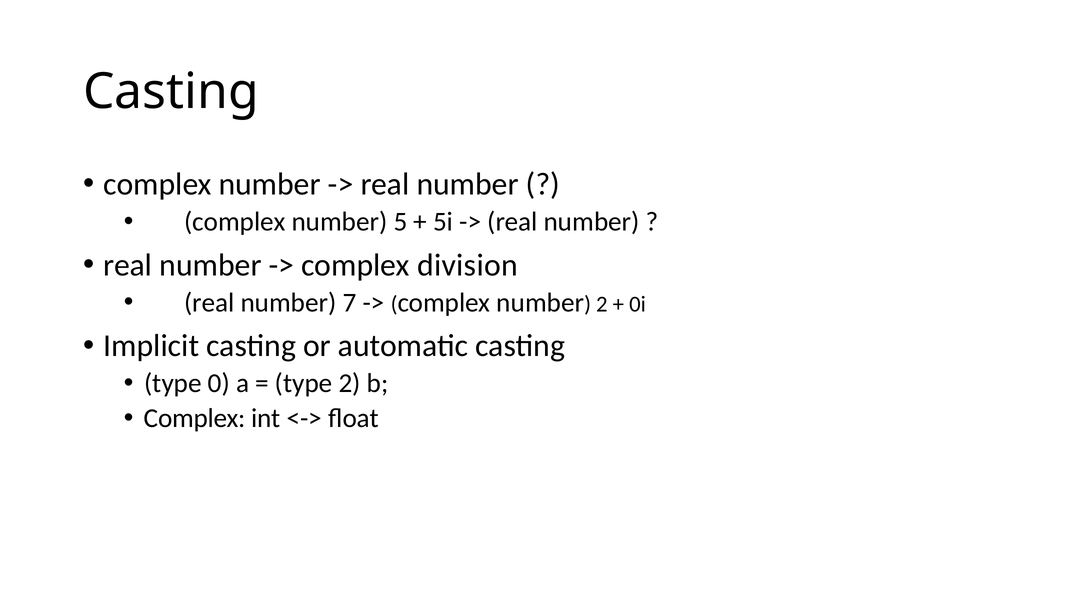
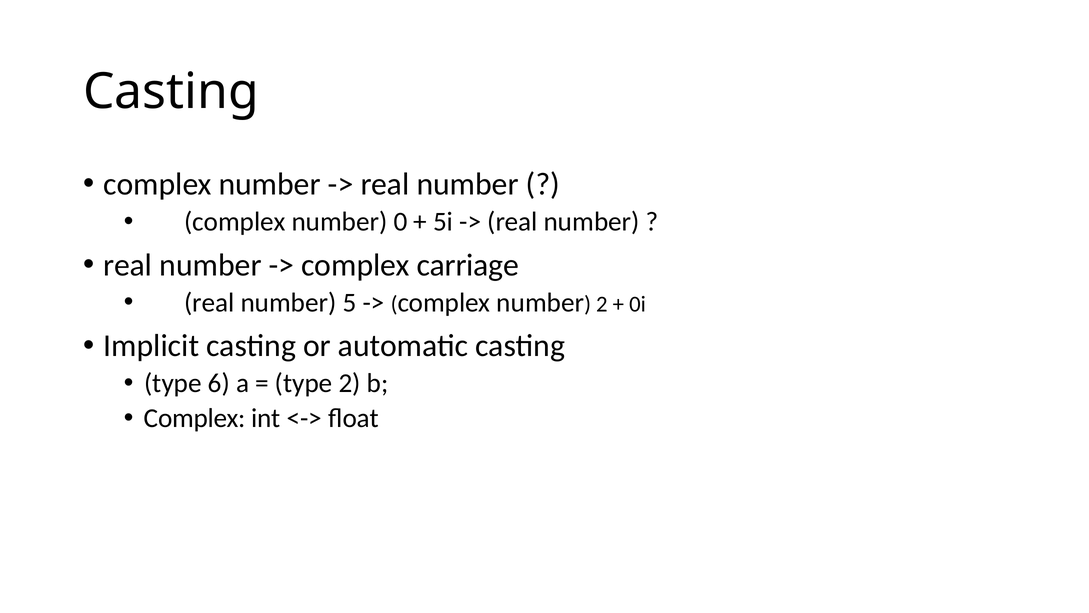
5: 5 -> 0
division: division -> carriage
7: 7 -> 5
0: 0 -> 6
